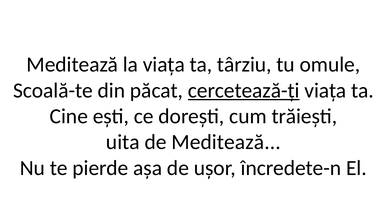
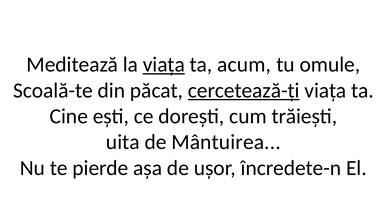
viața at (164, 65) underline: none -> present
târziu: târziu -> acum
de Meditează: Meditează -> Mântuirea
